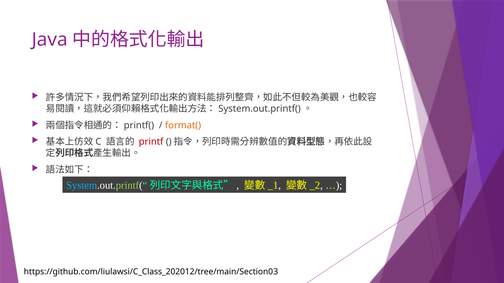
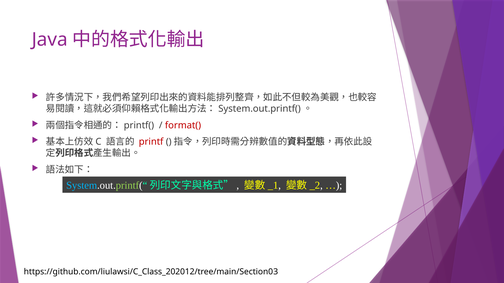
format( colour: orange -> red
